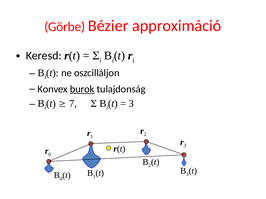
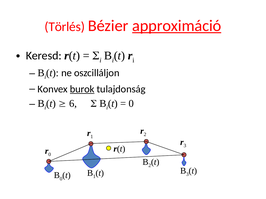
Görbe: Görbe -> Törlés
approximáció underline: none -> present
7: 7 -> 6
3 at (131, 104): 3 -> 0
